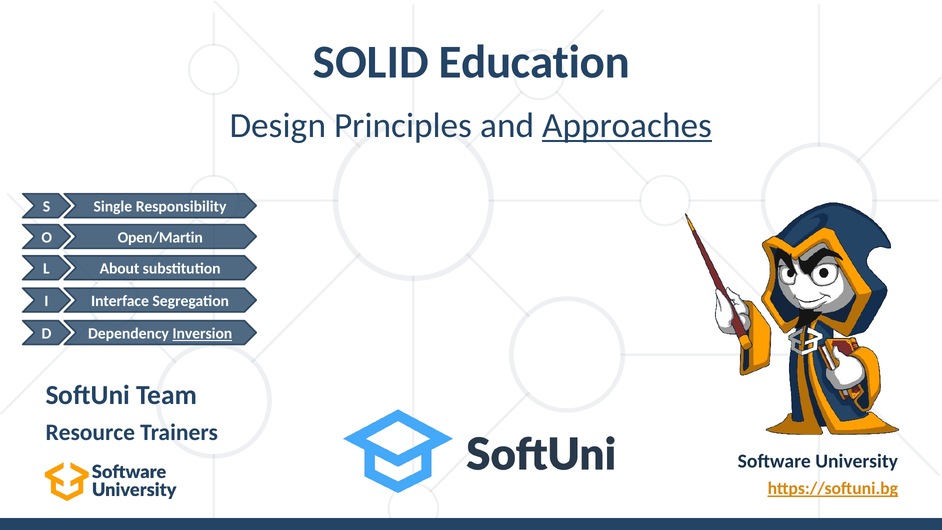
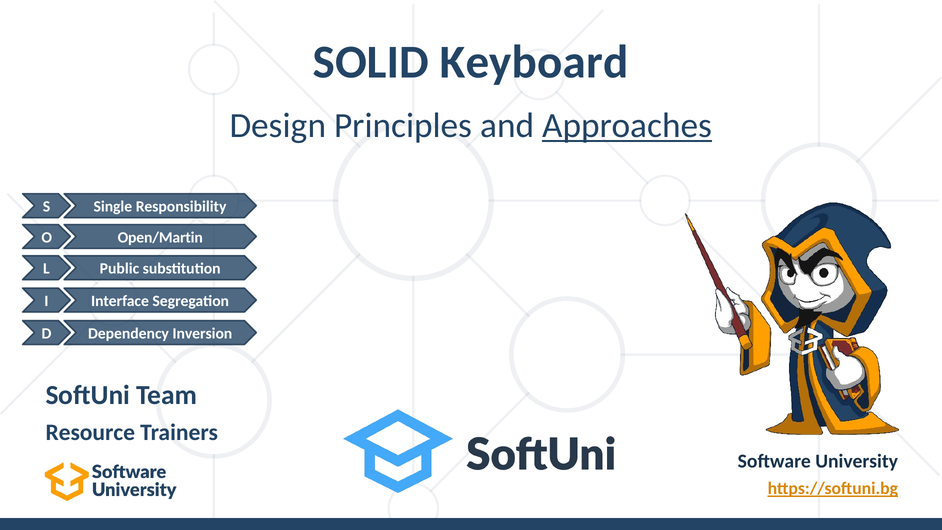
Education: Education -> Keyboard
About: About -> Public
Inversion underline: present -> none
